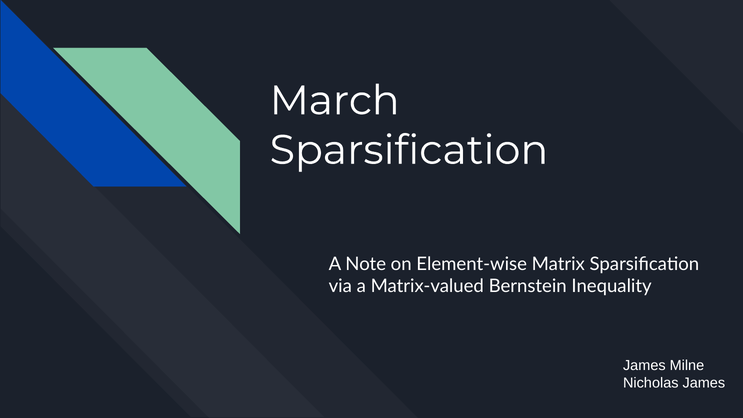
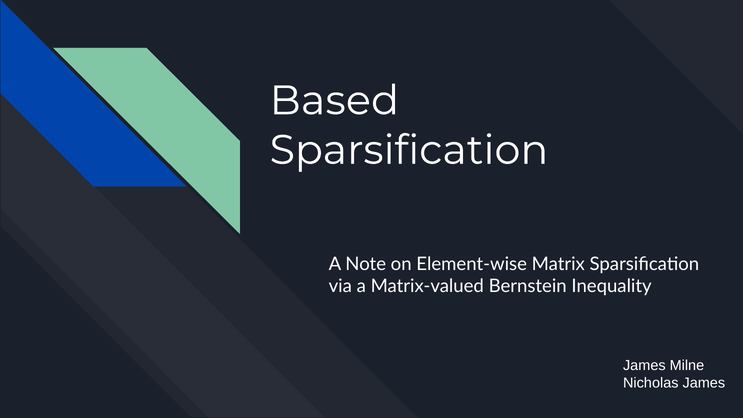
March: March -> Based
